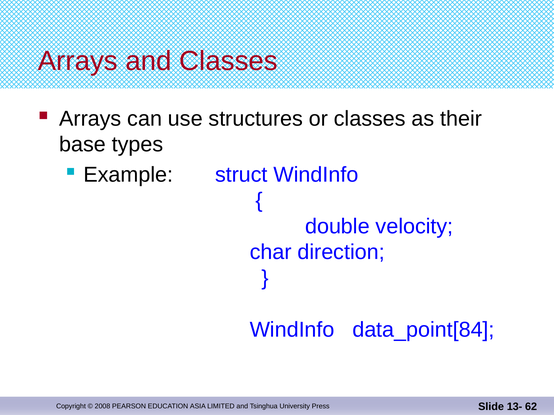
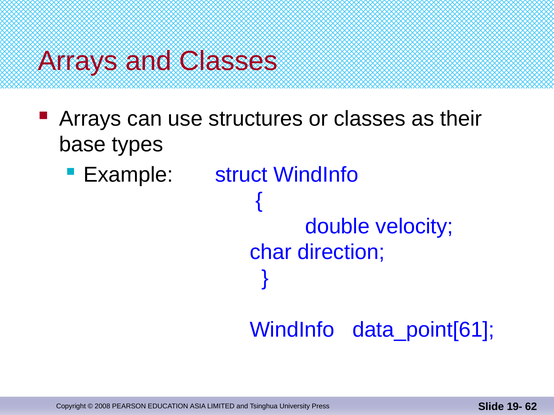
data_point[84: data_point[84 -> data_point[61
13-: 13- -> 19-
